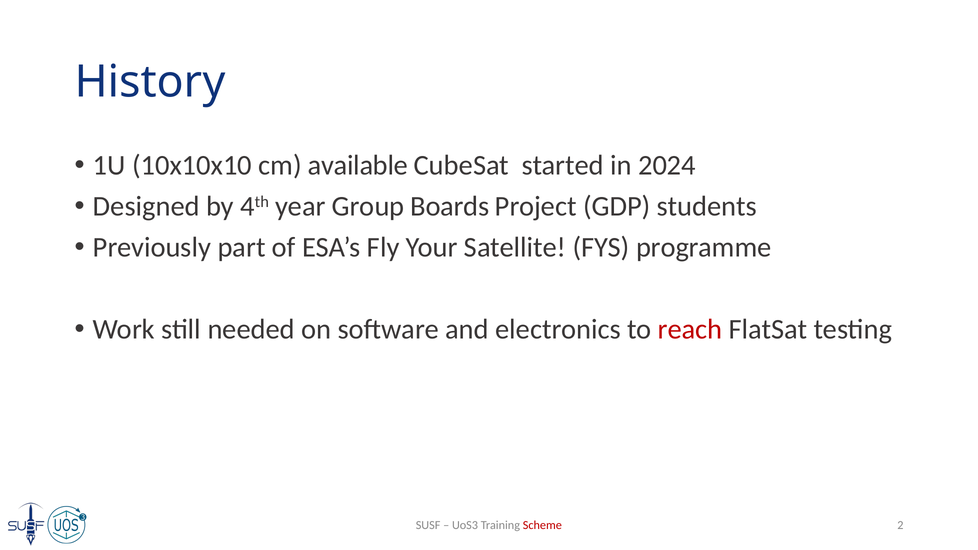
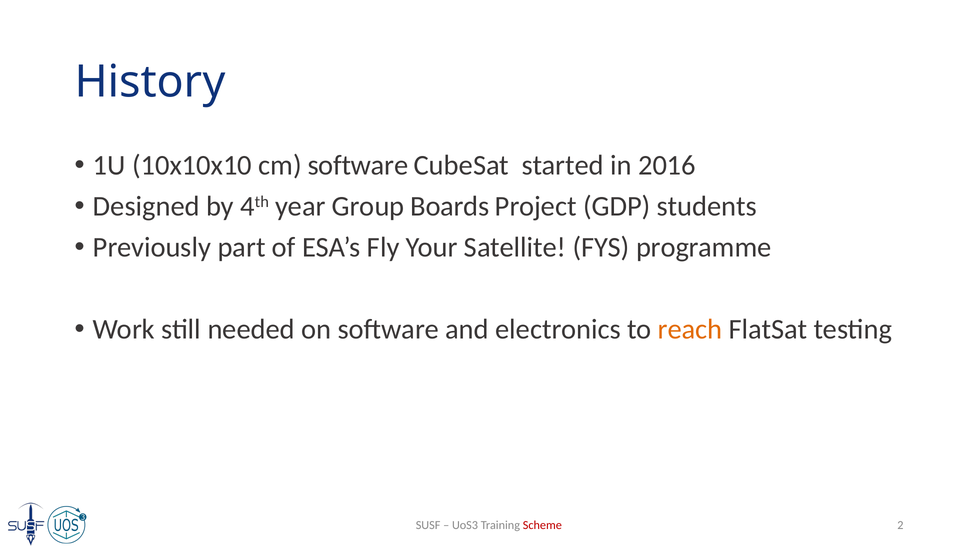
cm available: available -> software
2024: 2024 -> 2016
reach colour: red -> orange
